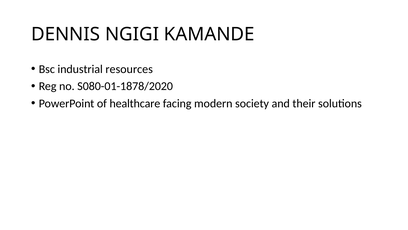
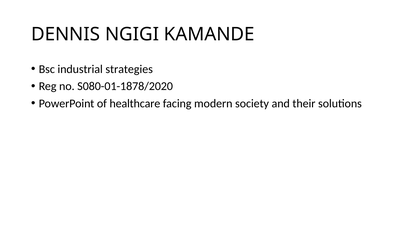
resources: resources -> strategies
